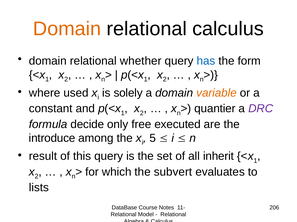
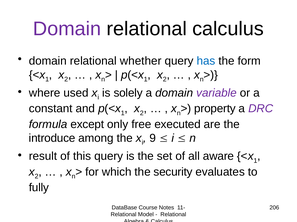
Domain at (67, 29) colour: orange -> purple
variable colour: orange -> purple
quantier: quantier -> property
decide: decide -> except
5: 5 -> 9
inherit: inherit -> aware
subvert: subvert -> security
lists: lists -> fully
